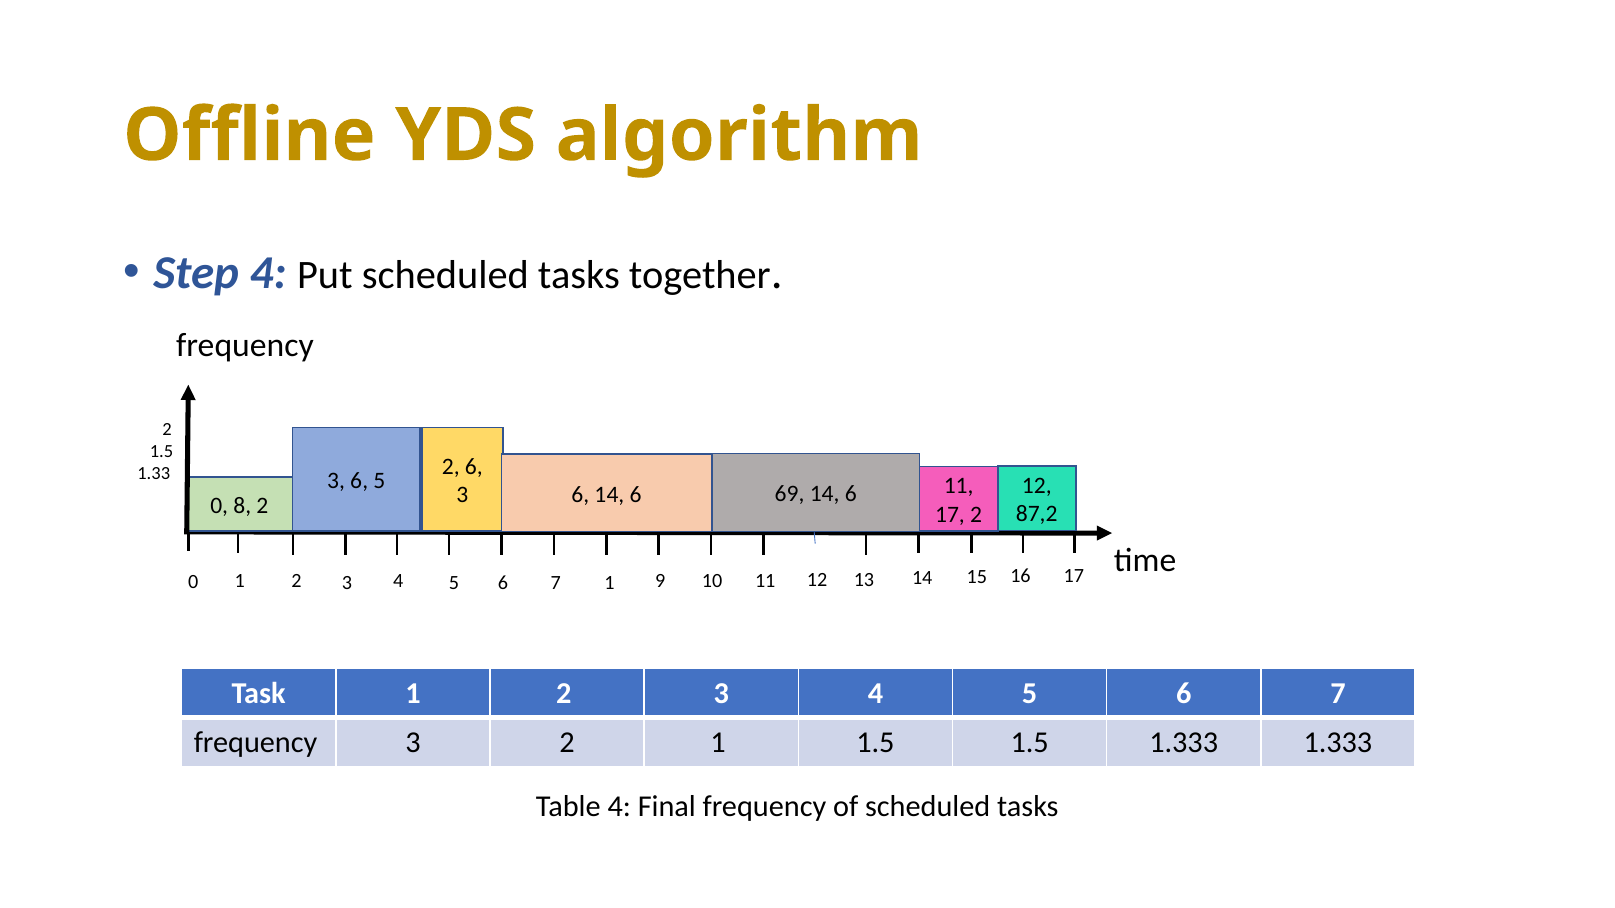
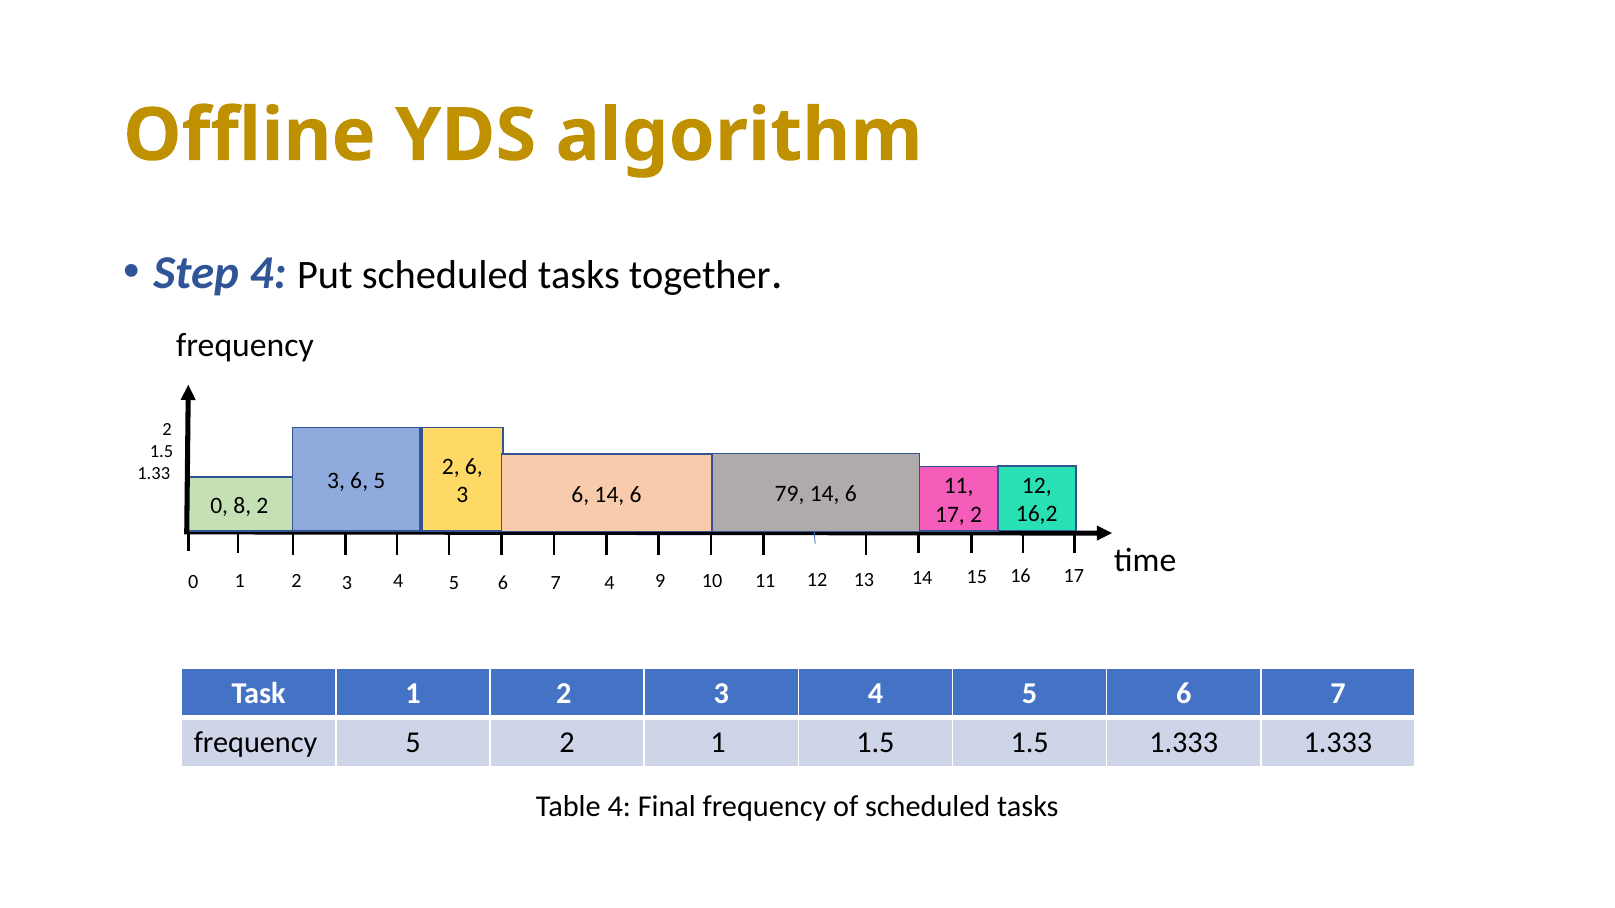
69: 69 -> 79
87,2: 87,2 -> 16,2
7 1: 1 -> 4
frequency 3: 3 -> 5
